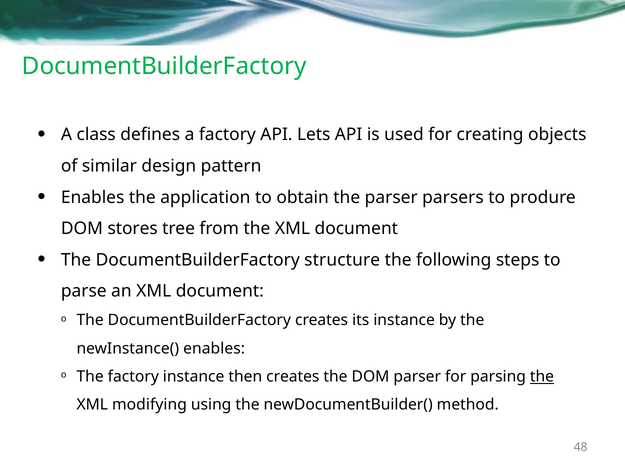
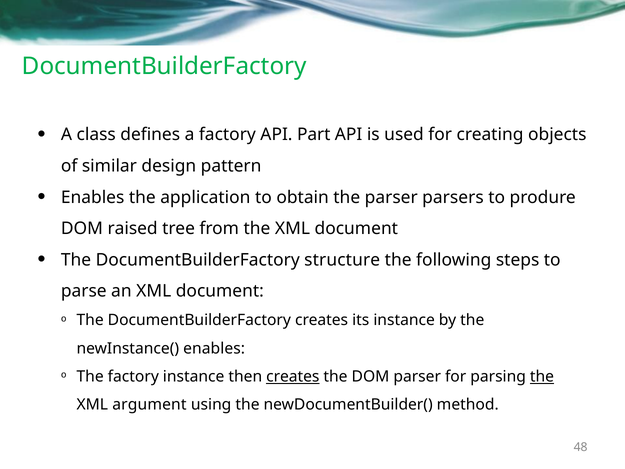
Lets: Lets -> Part
stores: stores -> raised
creates at (293, 376) underline: none -> present
modifying: modifying -> argument
